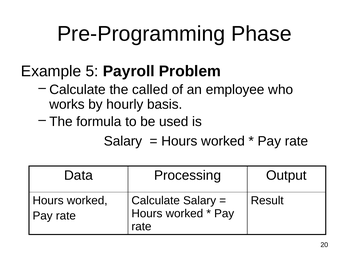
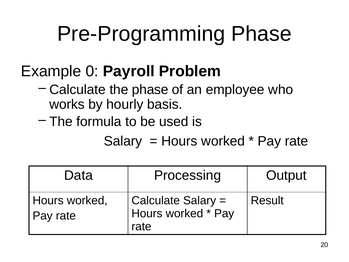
5: 5 -> 0
the called: called -> phase
